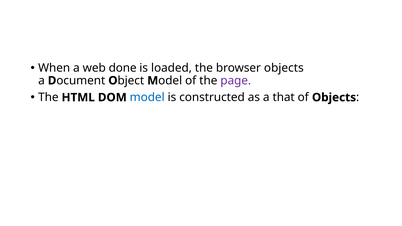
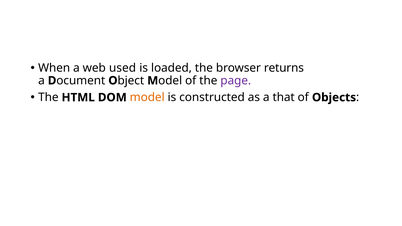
done: done -> used
browser objects: objects -> returns
model colour: blue -> orange
